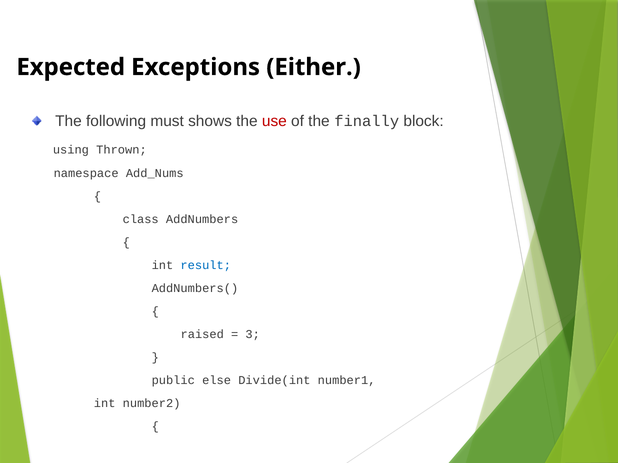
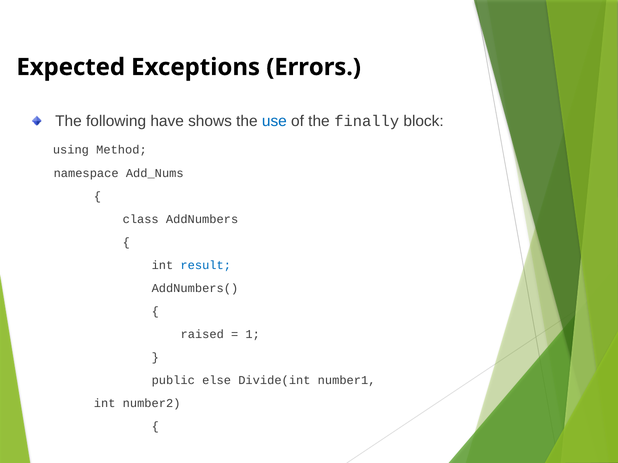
Either: Either -> Errors
must: must -> have
use colour: red -> blue
Thrown: Thrown -> Method
3: 3 -> 1
